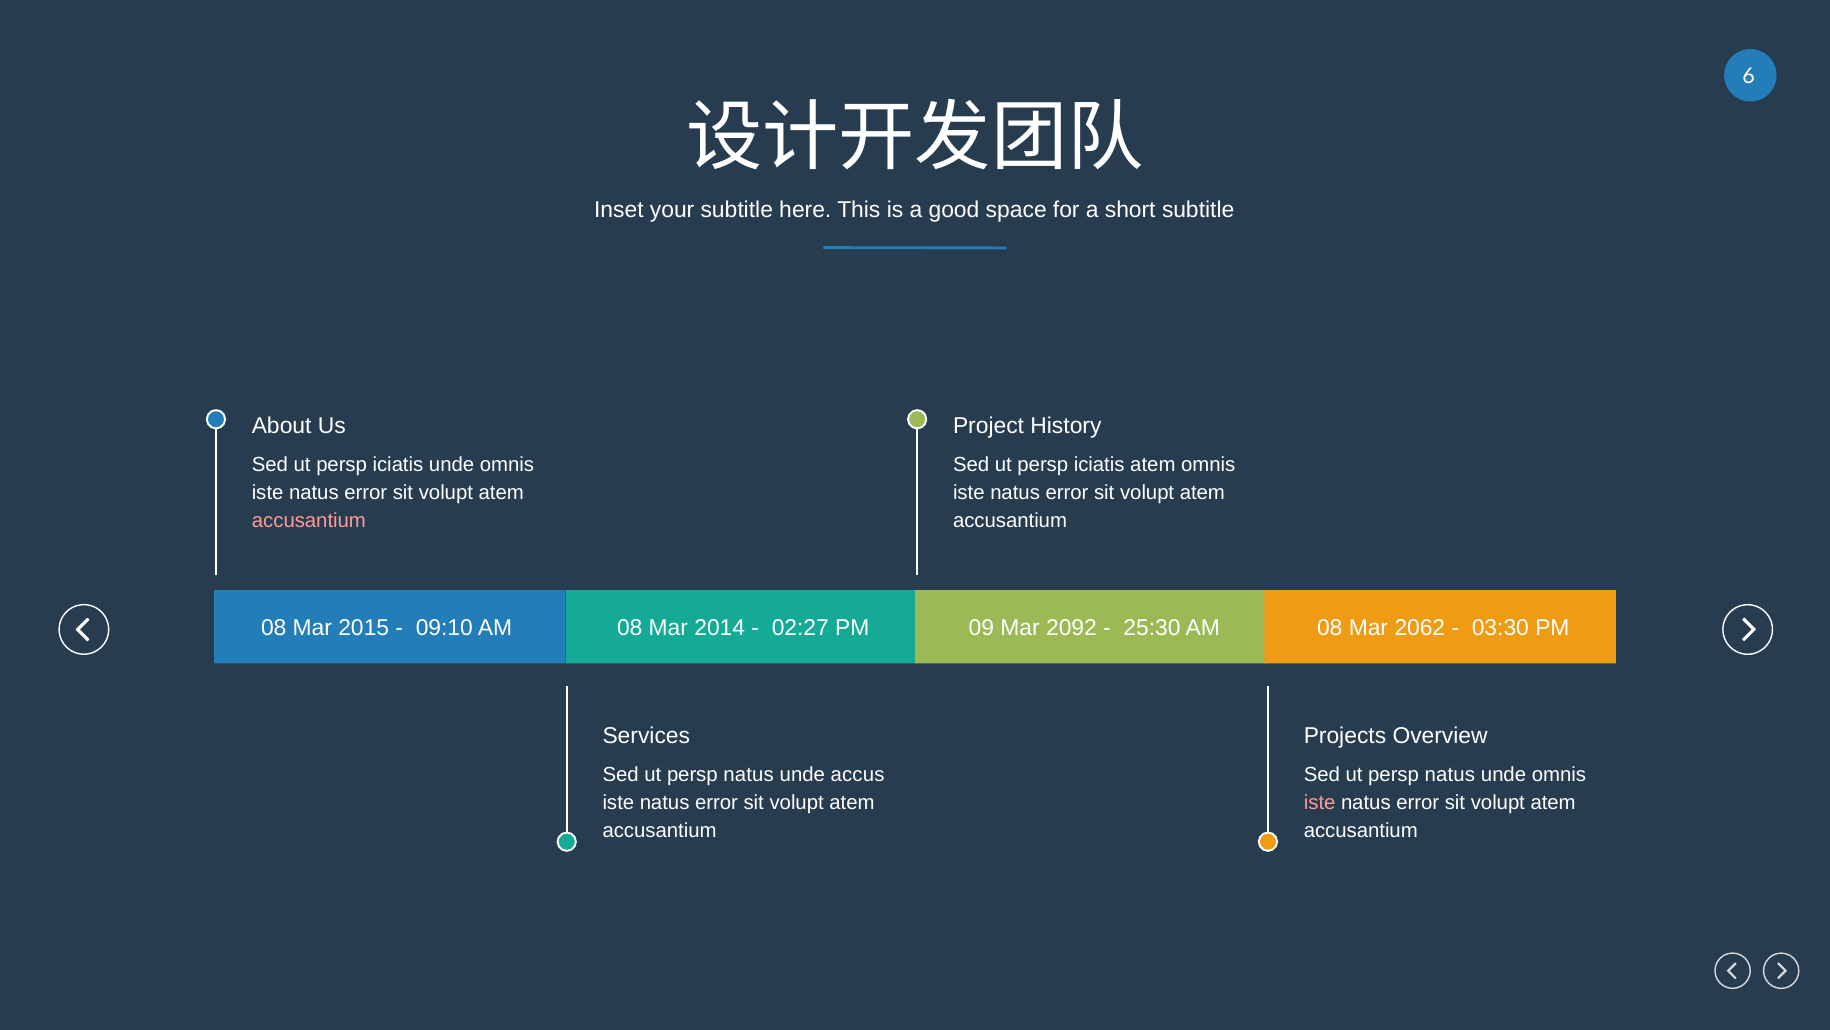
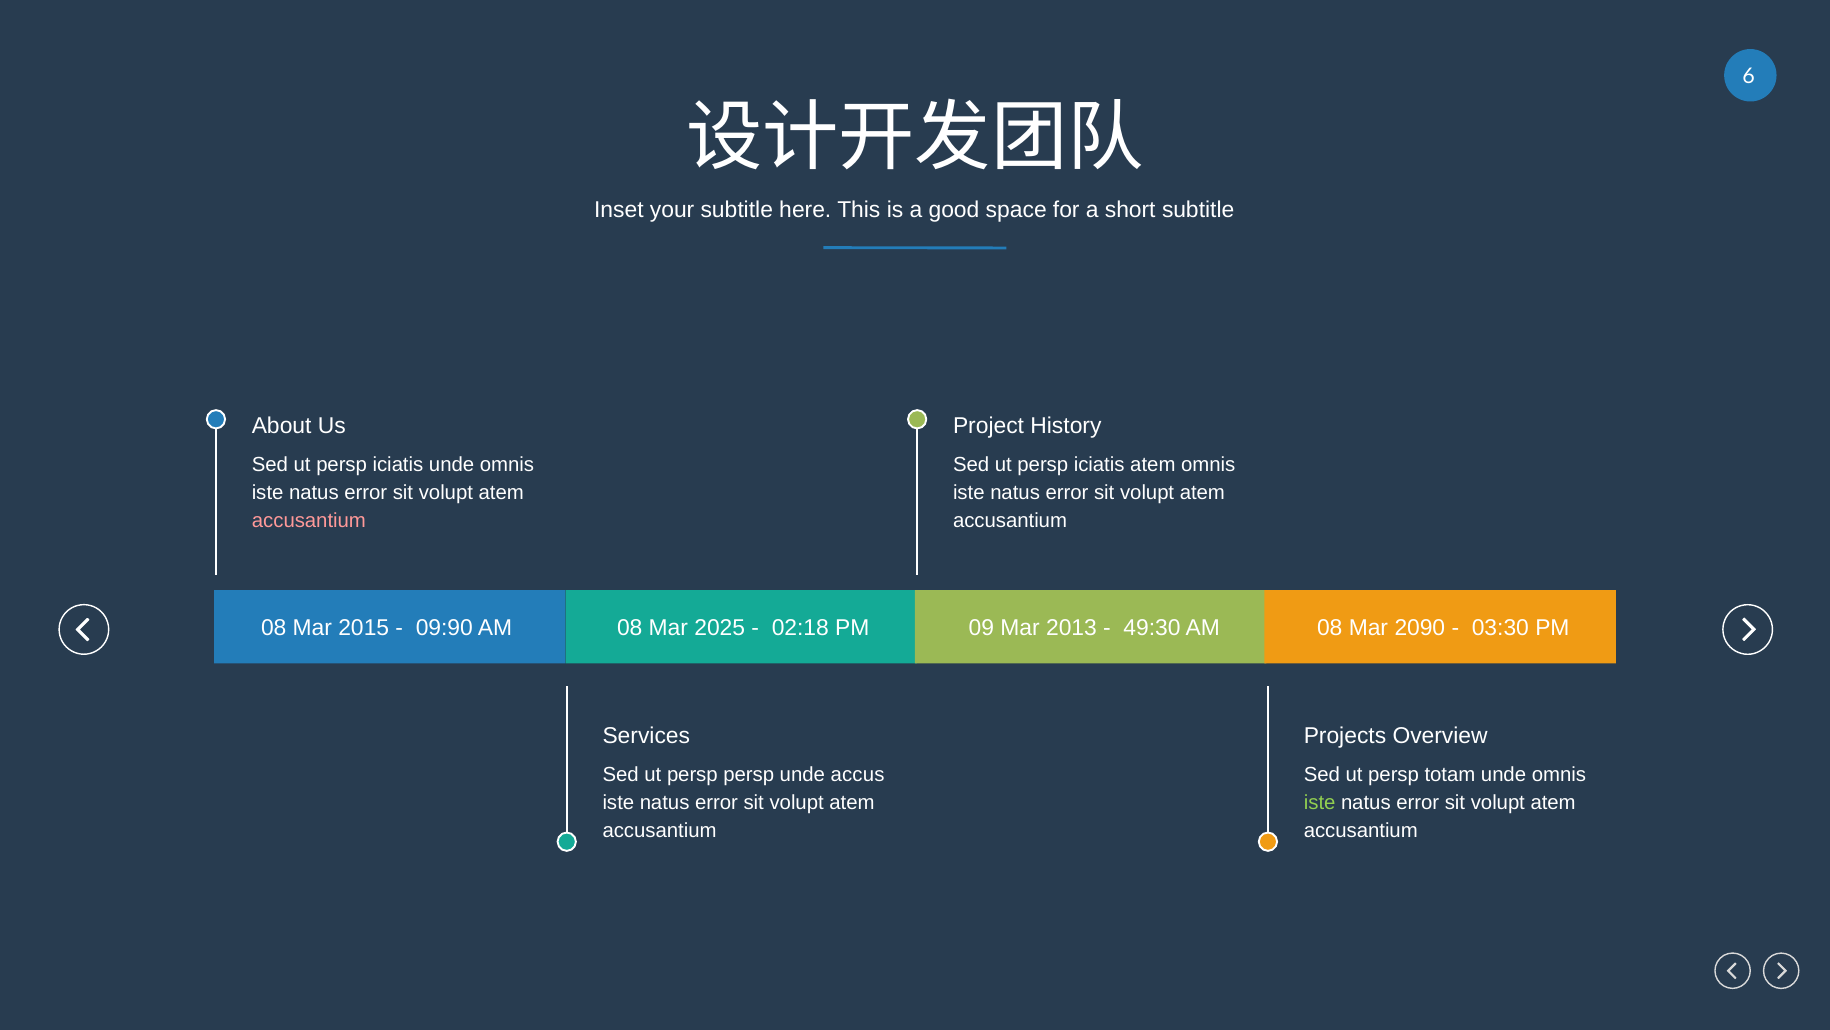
09:10: 09:10 -> 09:90
2014: 2014 -> 2025
02:27: 02:27 -> 02:18
2092: 2092 -> 2013
25:30: 25:30 -> 49:30
2062: 2062 -> 2090
natus at (749, 775): natus -> persp
natus at (1450, 775): natus -> totam
iste at (1320, 803) colour: pink -> light green
